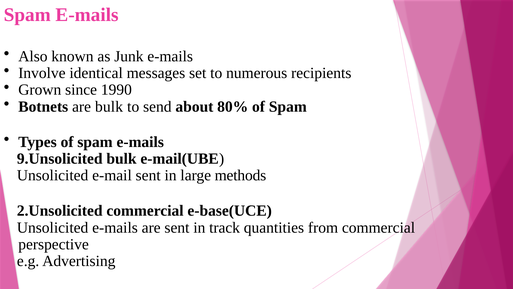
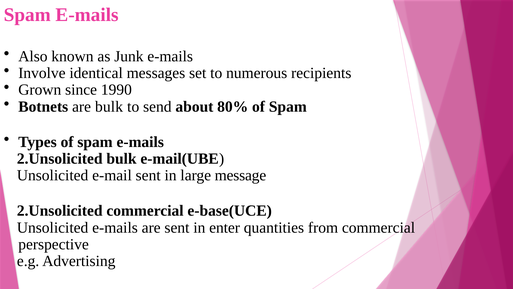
9.Unsolicited at (60, 158): 9.Unsolicited -> 2.Unsolicited
methods: methods -> message
track: track -> enter
